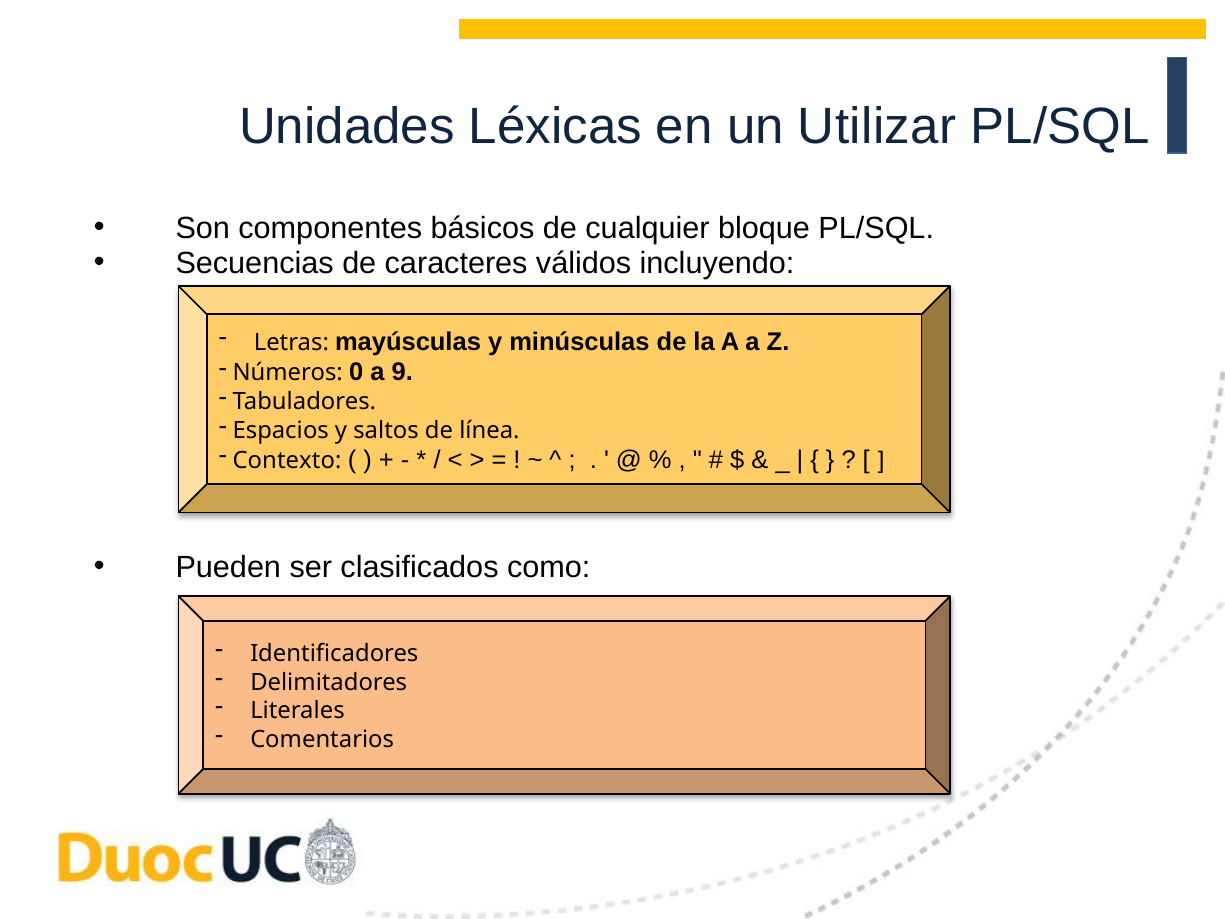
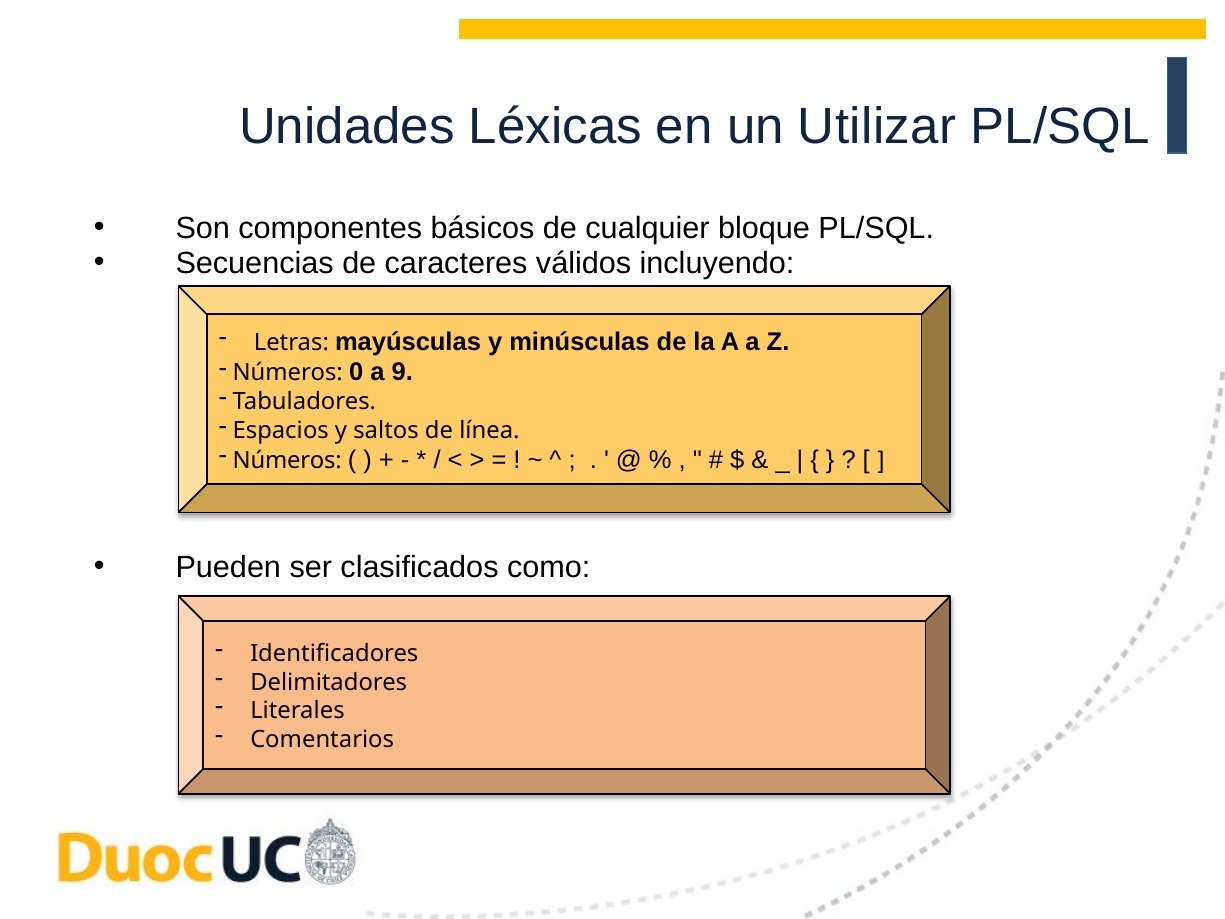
Contexto at (287, 461): Contexto -> Números
